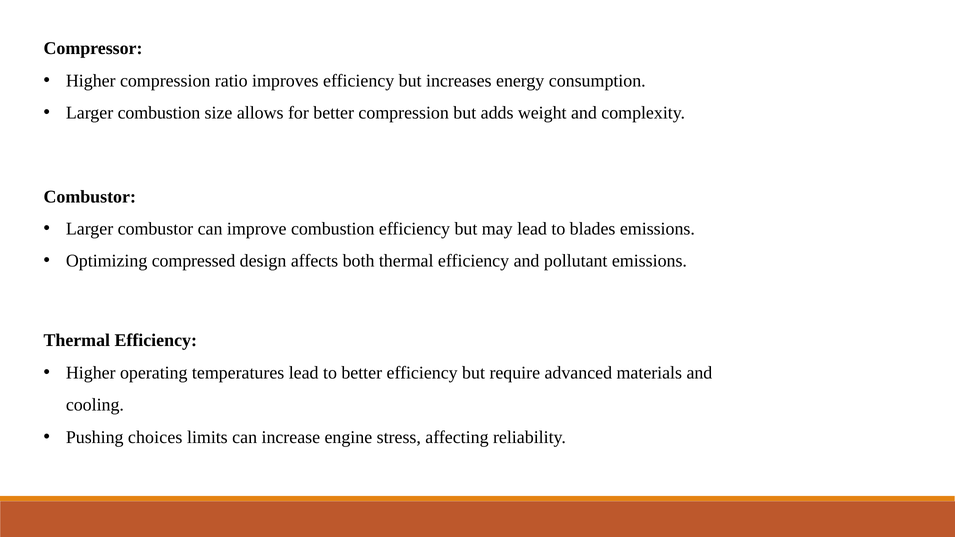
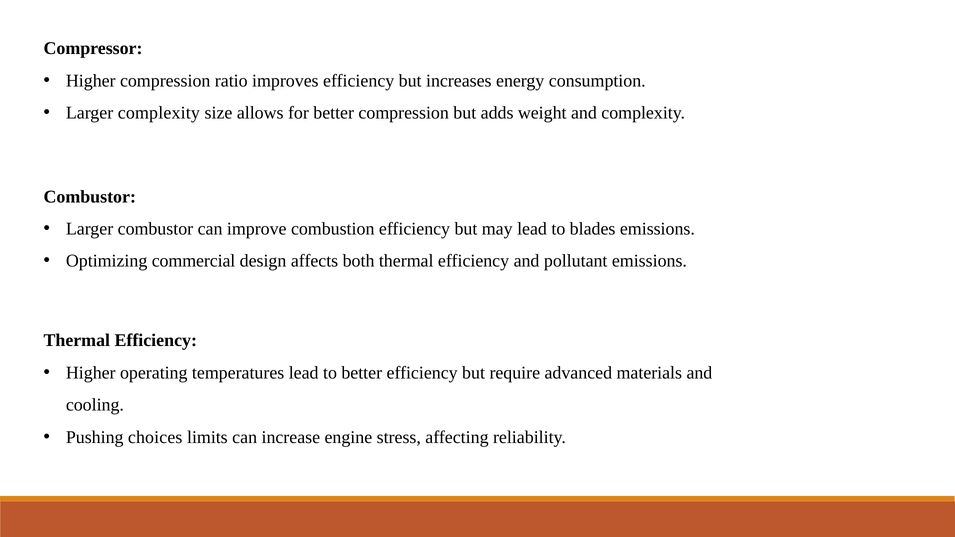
Larger combustion: combustion -> complexity
compressed: compressed -> commercial
